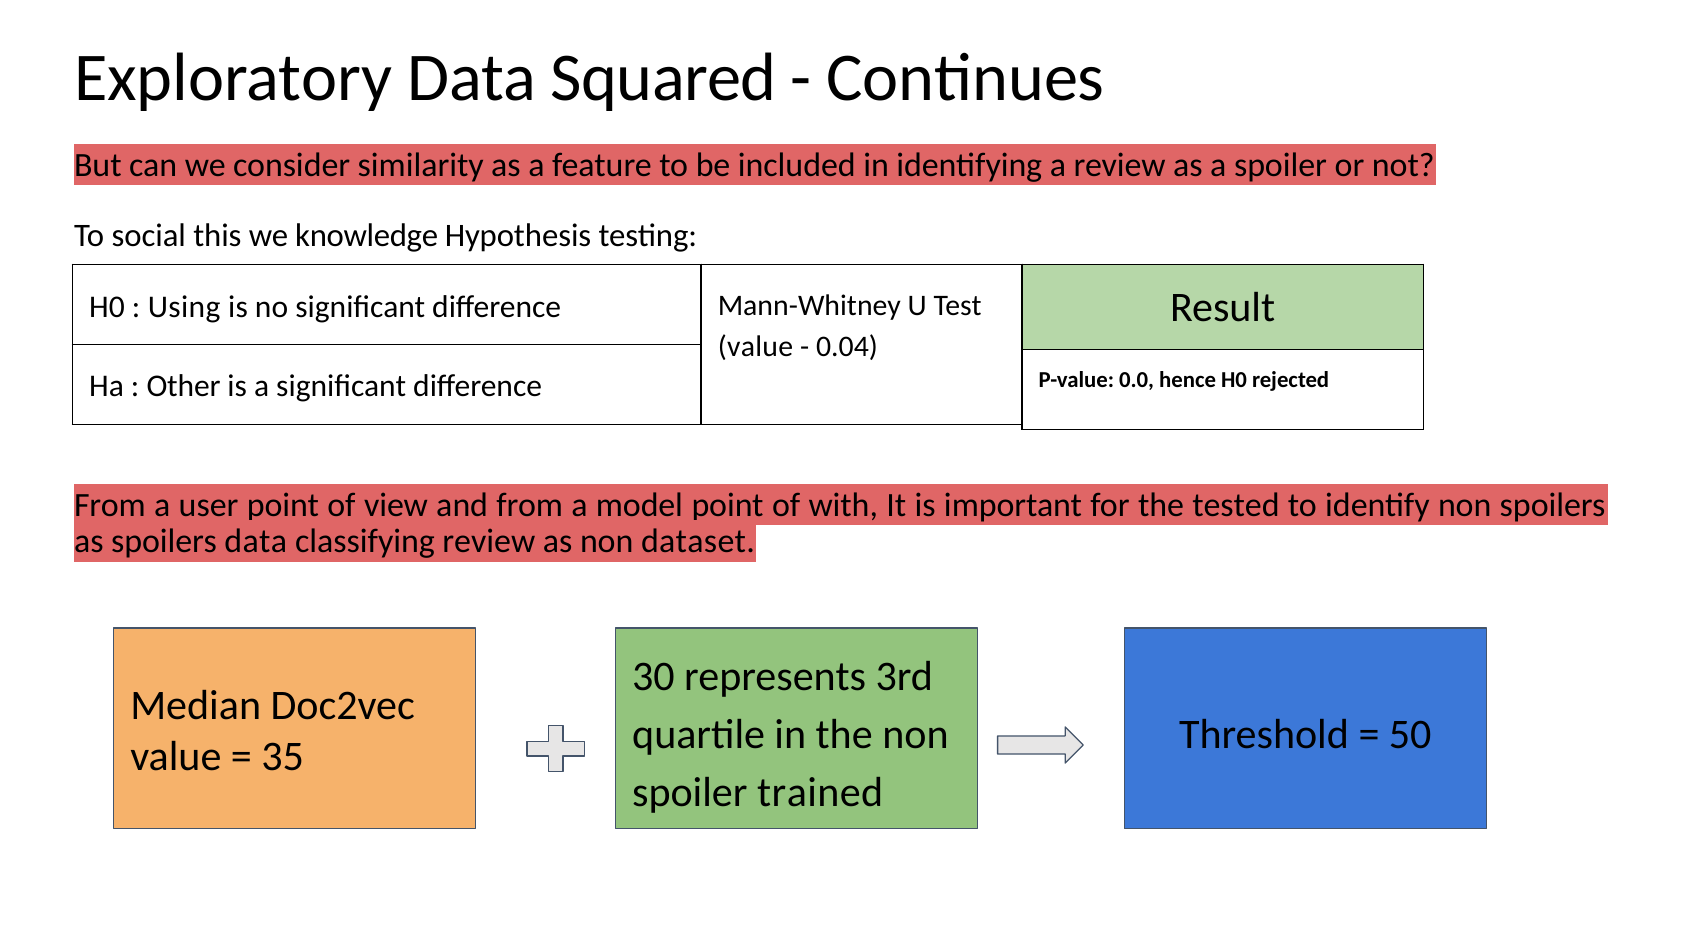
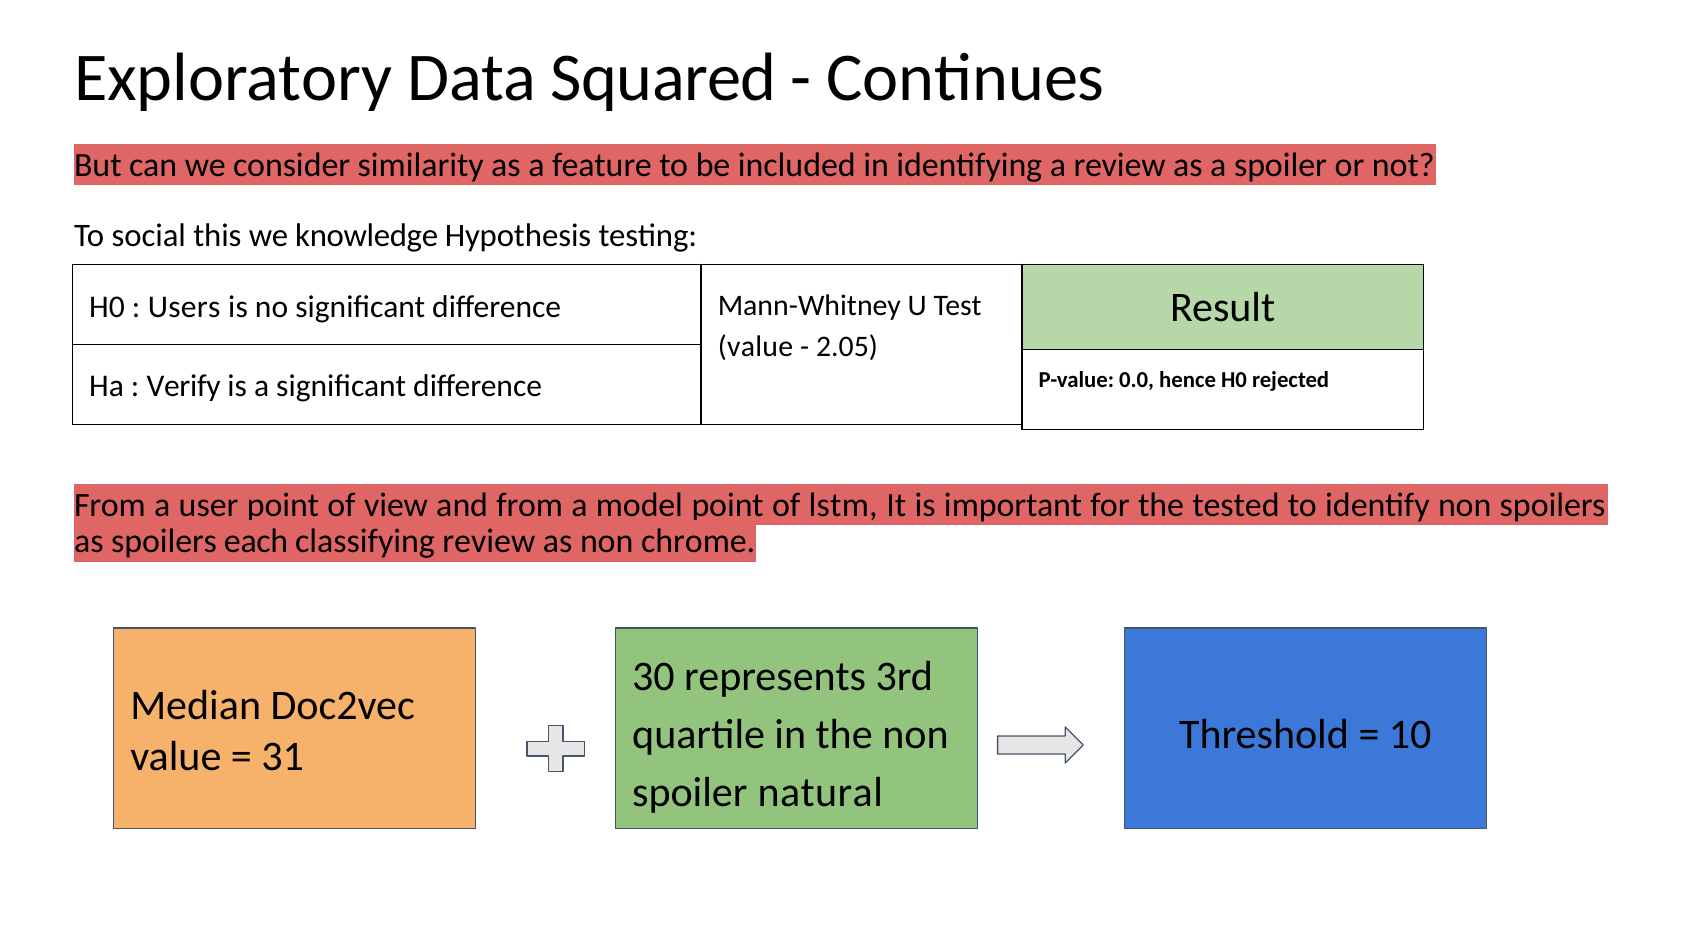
Using: Using -> Users
0.04: 0.04 -> 2.05
Other: Other -> Verify
with: with -> lstm
spoilers data: data -> each
dataset: dataset -> chrome
50: 50 -> 10
35: 35 -> 31
trained: trained -> natural
